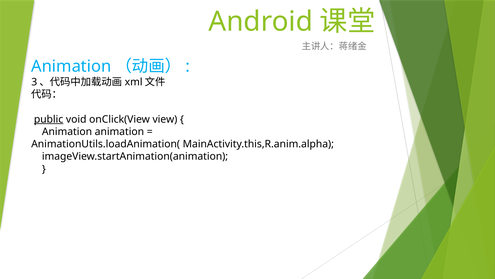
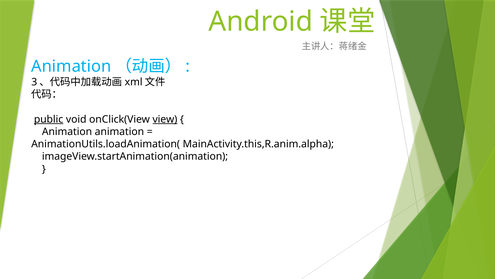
view underline: none -> present
